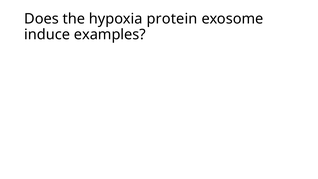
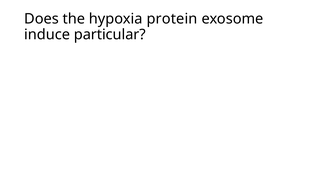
examples: examples -> particular
